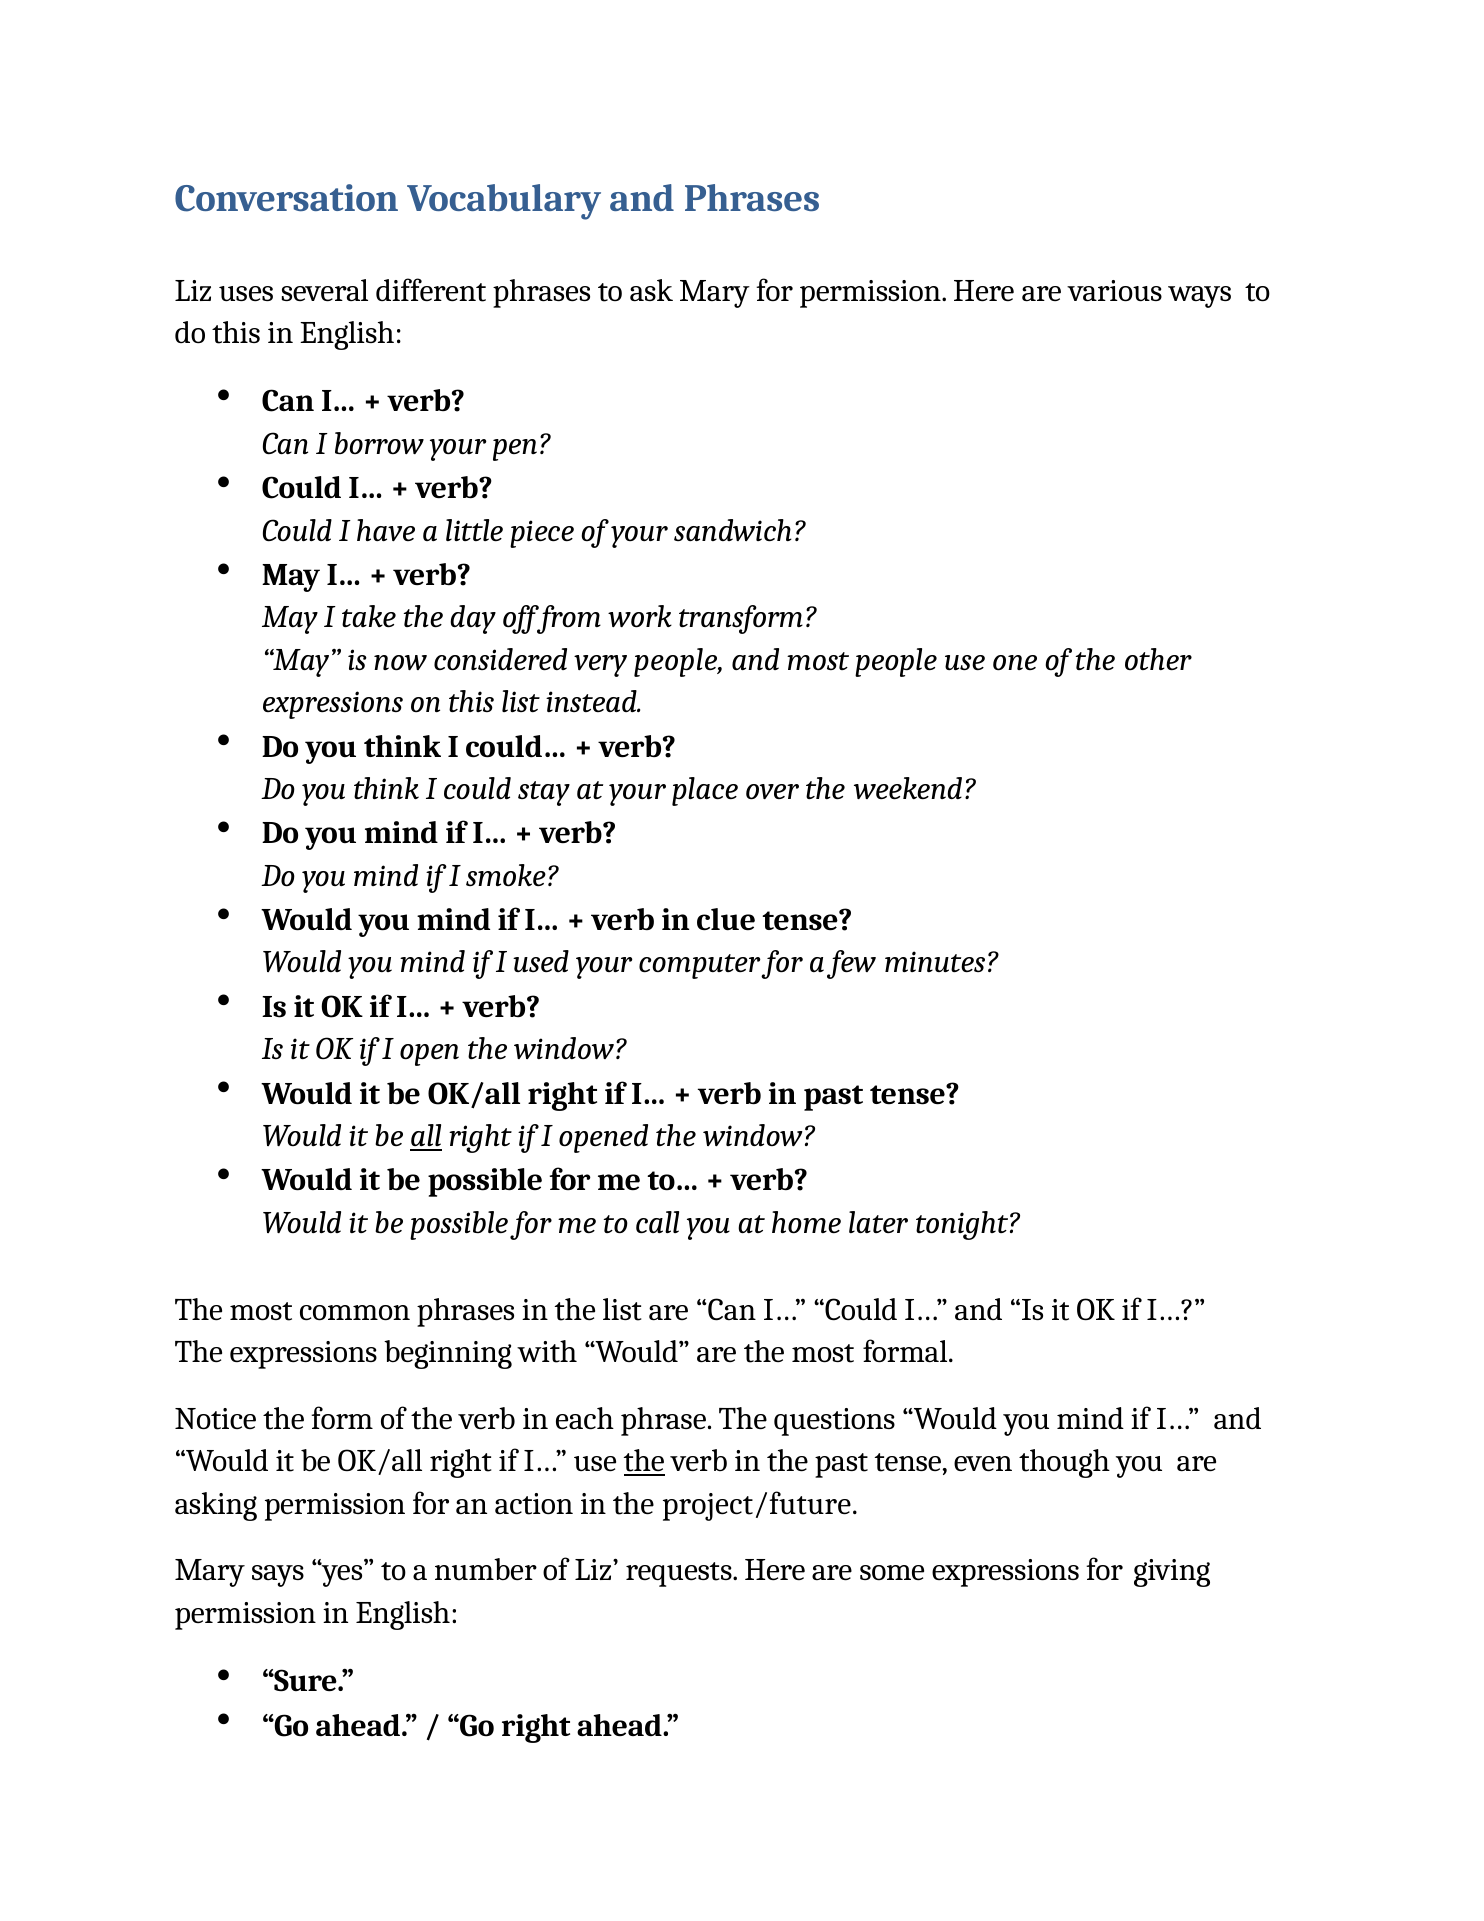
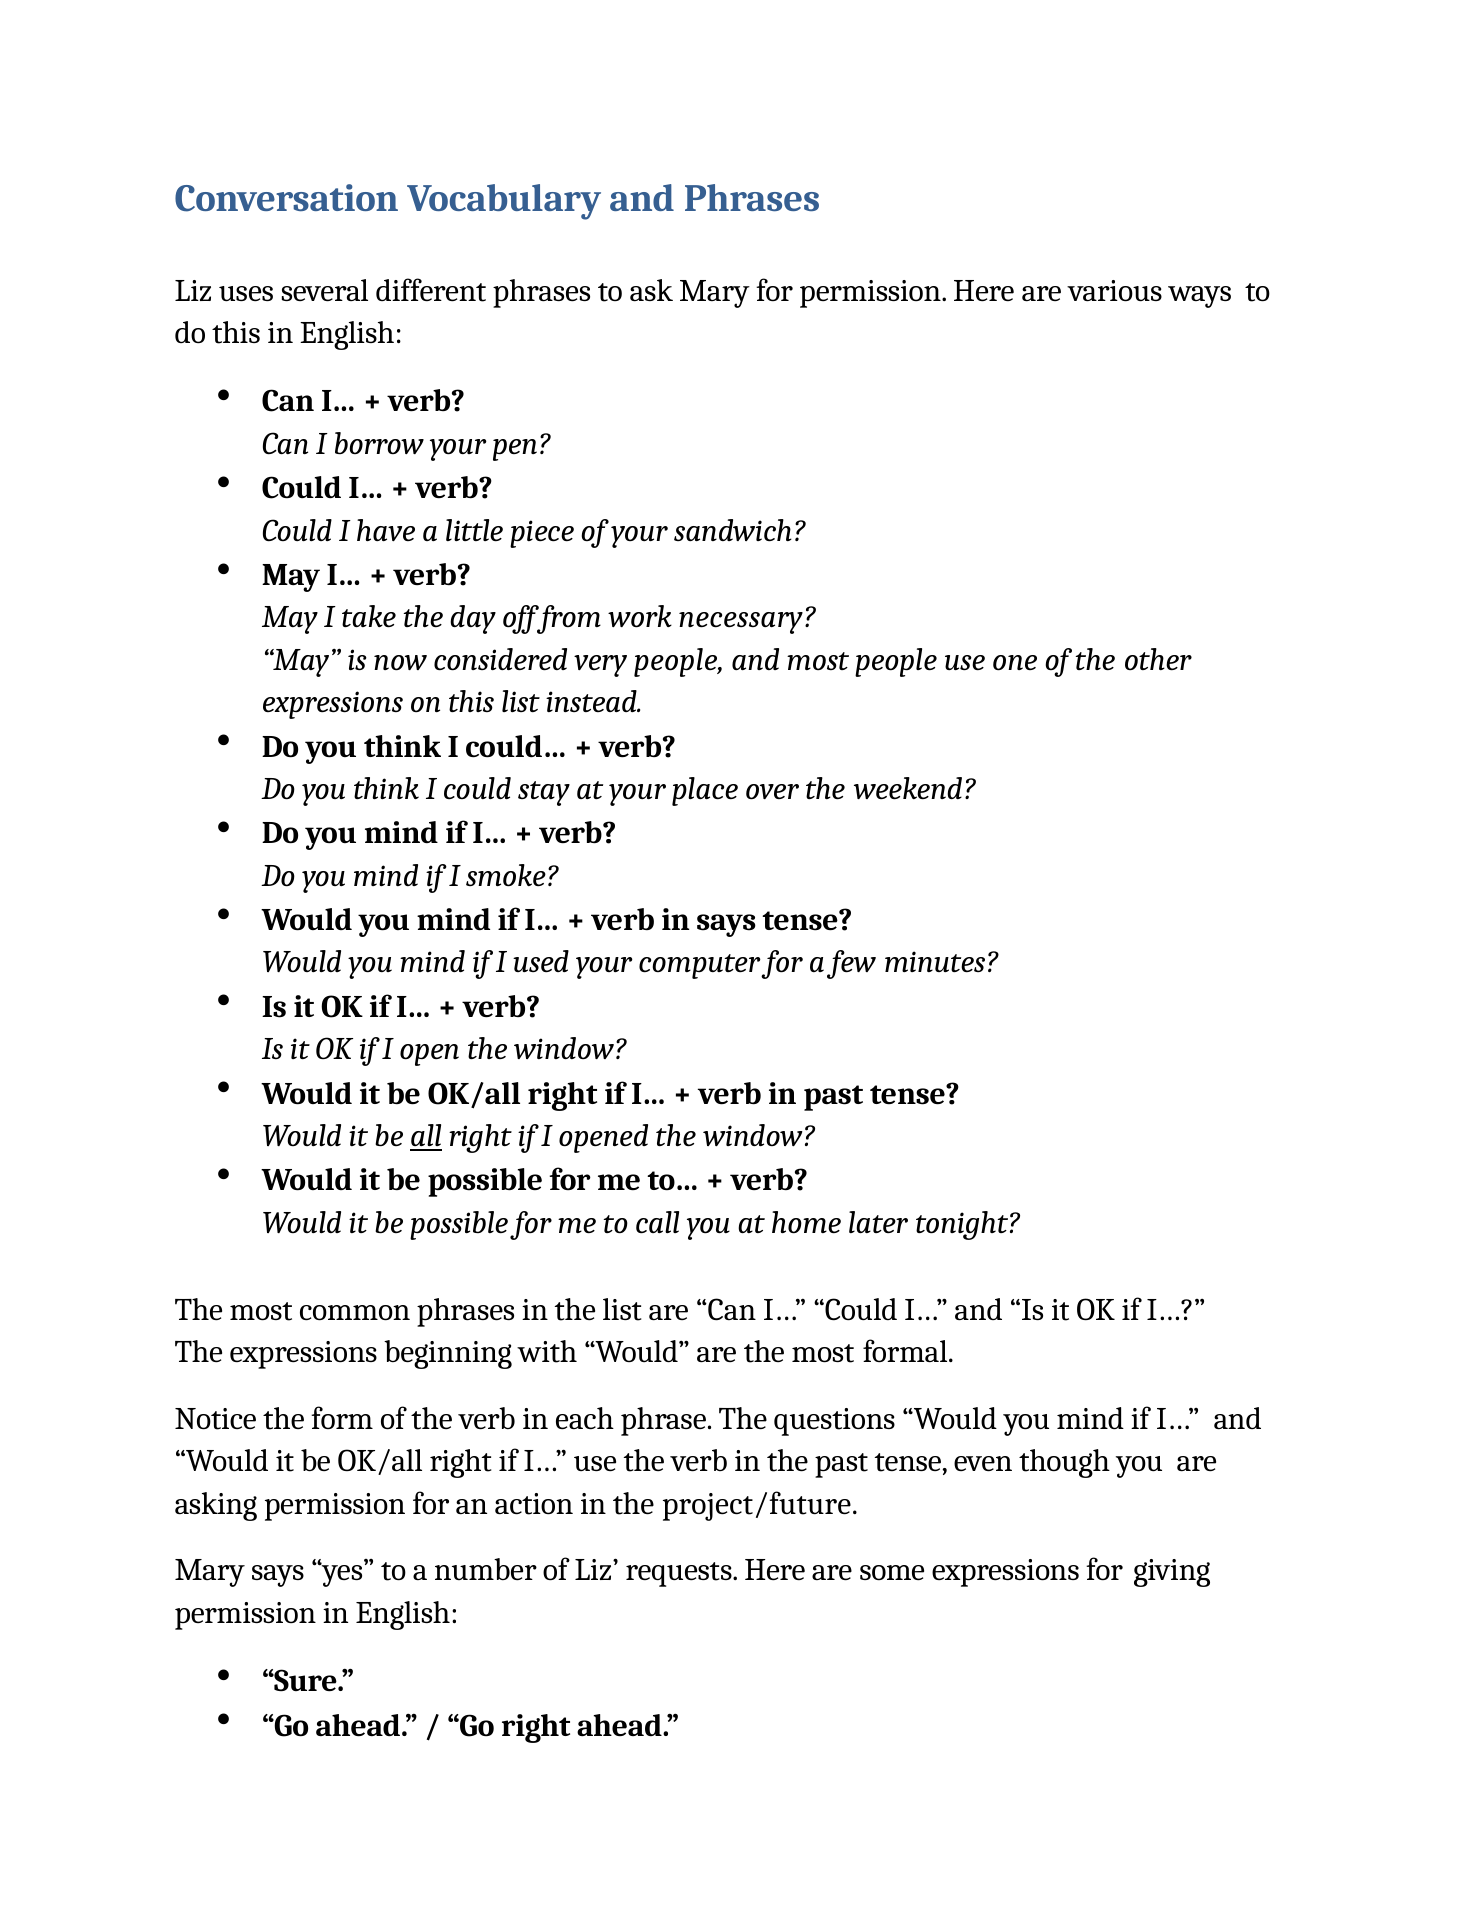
transform: transform -> necessary
in clue: clue -> says
the at (644, 1461) underline: present -> none
